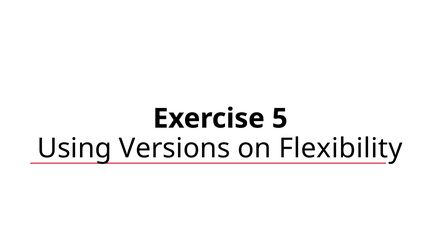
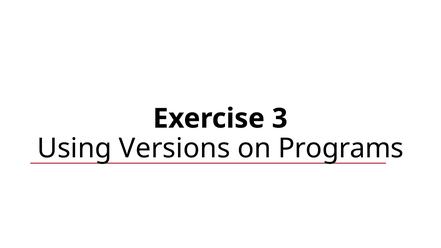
5: 5 -> 3
Flexibility: Flexibility -> Programs
